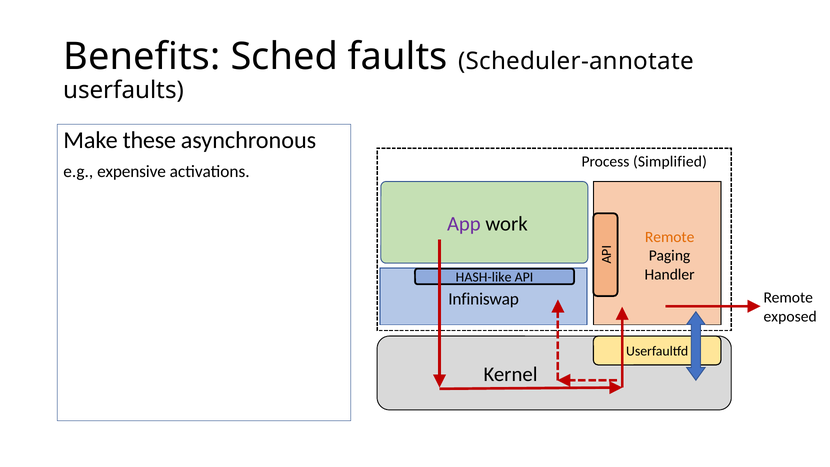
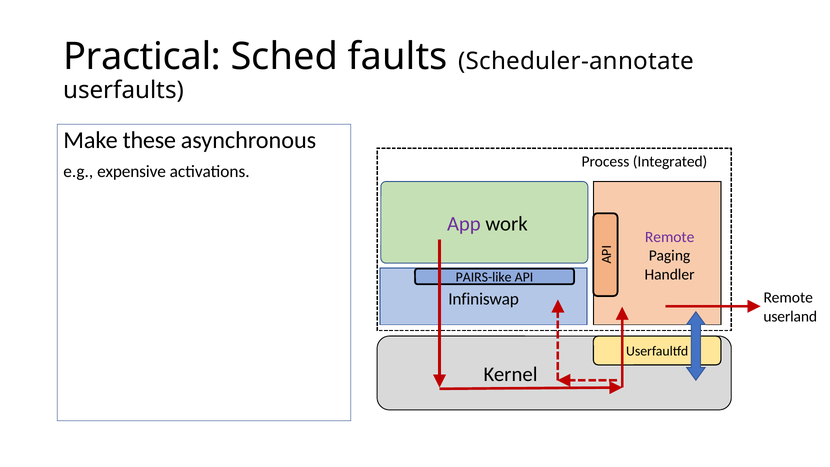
Benefits: Benefits -> Practical
Simplified: Simplified -> Integrated
Remote at (670, 237) colour: orange -> purple
HASH-like: HASH-like -> PAIRS-like
exposed: exposed -> userland
